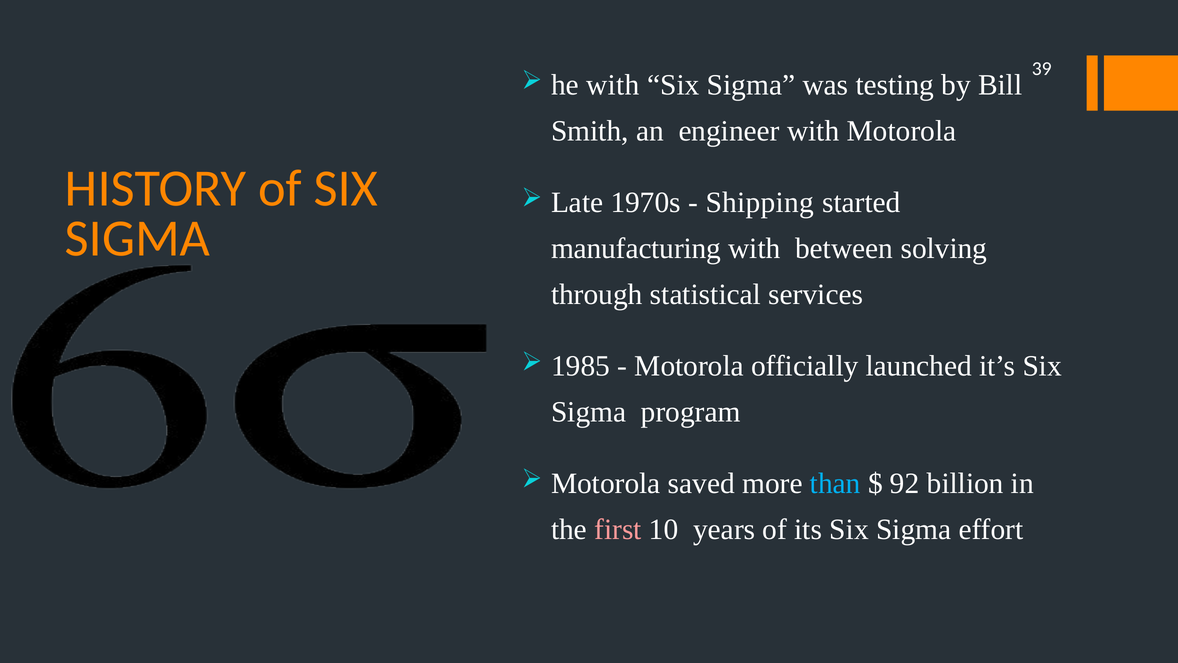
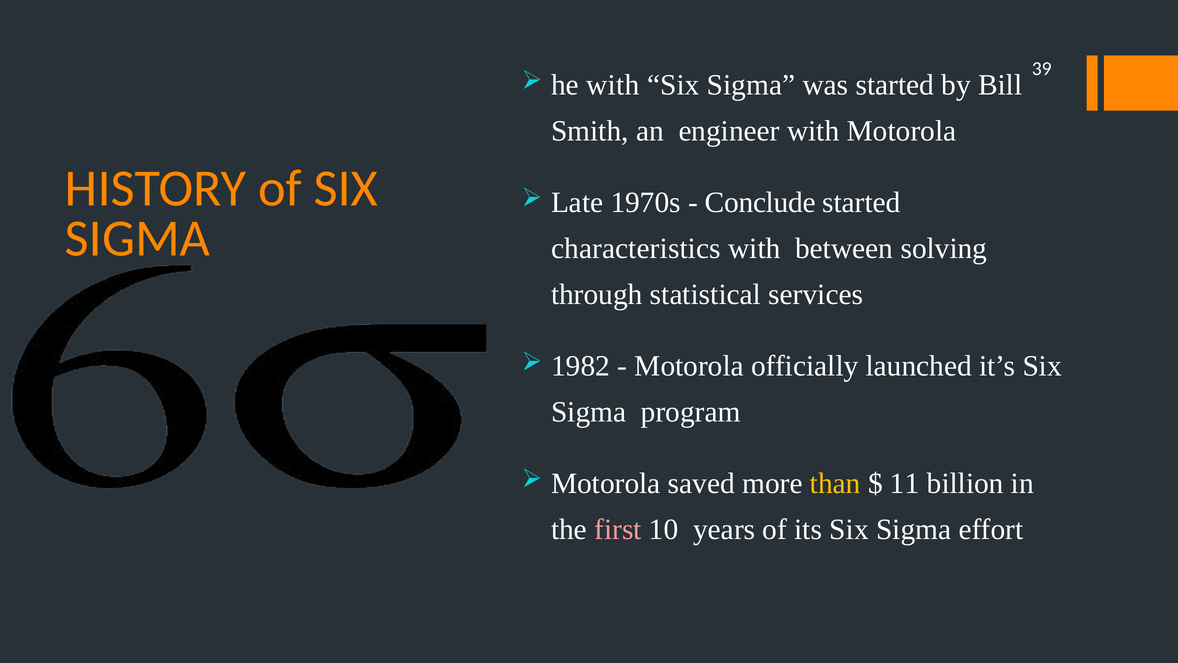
was testing: testing -> started
Shipping: Shipping -> Conclude
manufacturing: manufacturing -> characteristics
1985: 1985 -> 1982
than colour: light blue -> yellow
92: 92 -> 11
